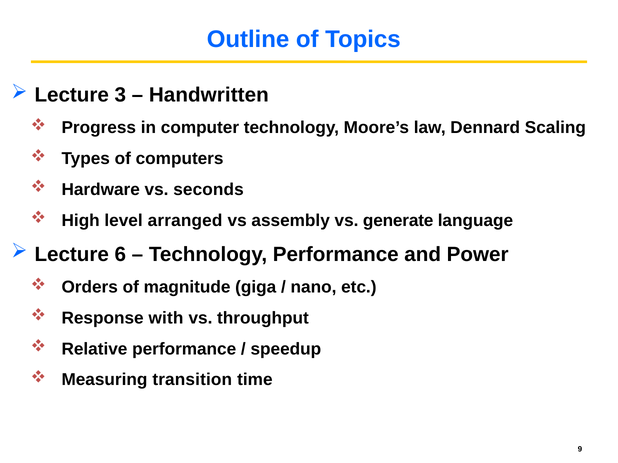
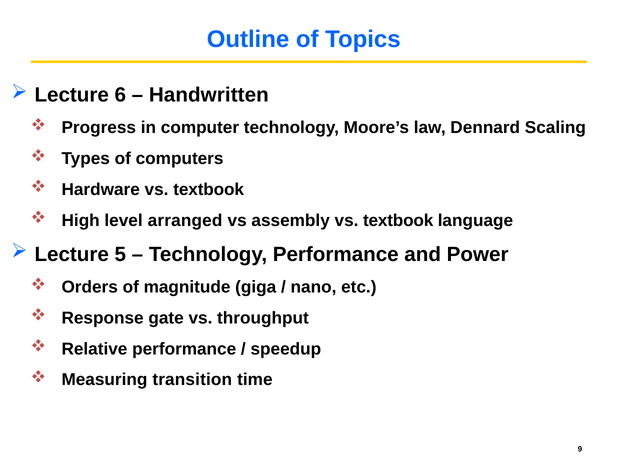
3: 3 -> 6
Hardware vs seconds: seconds -> textbook
assembly vs generate: generate -> textbook
6: 6 -> 5
with: with -> gate
